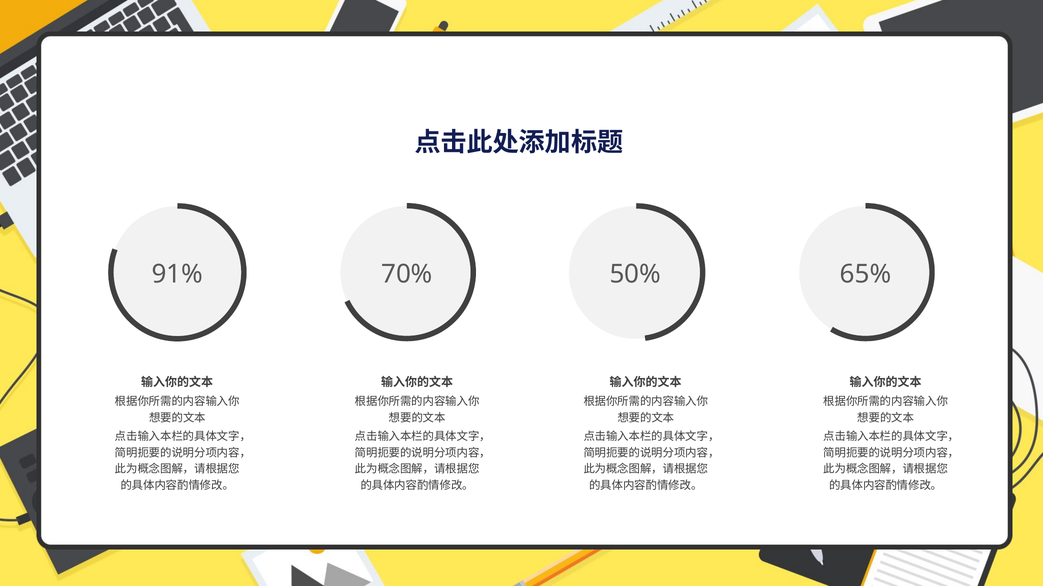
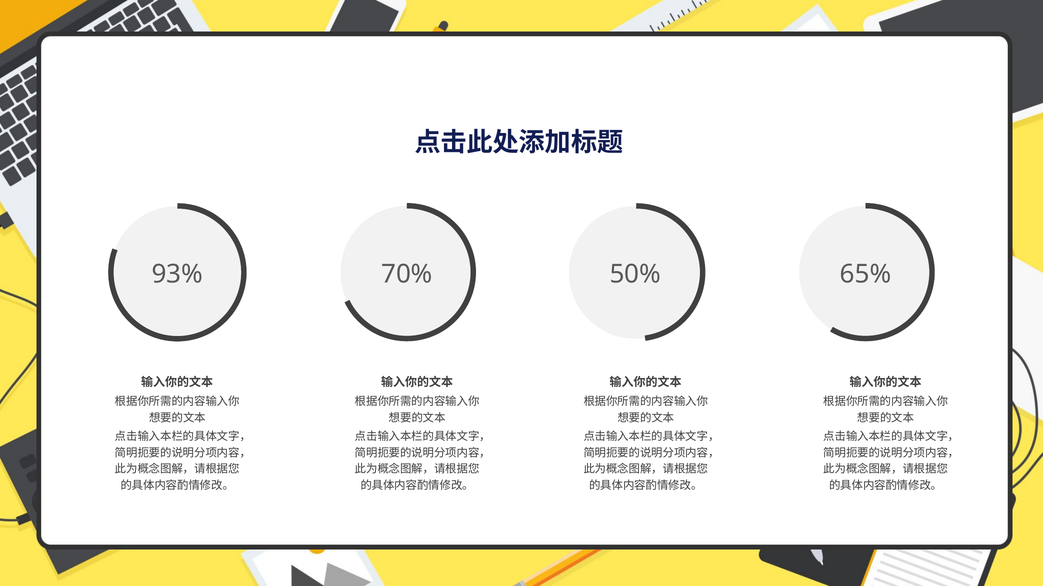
91%: 91% -> 93%
